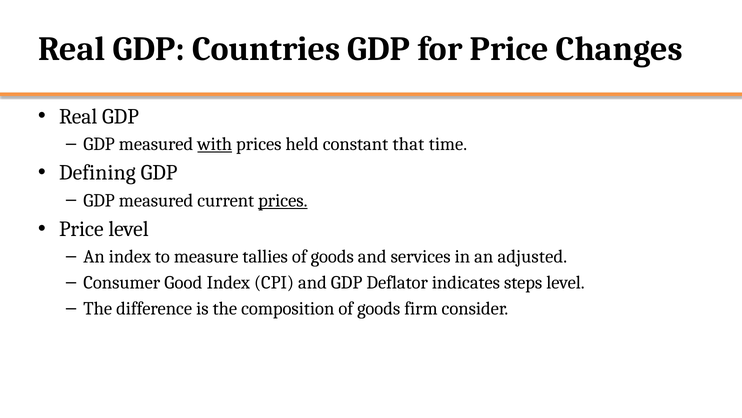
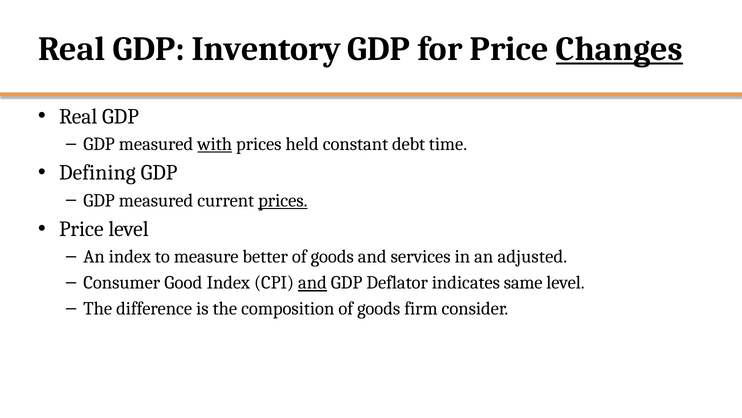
Countries: Countries -> Inventory
Changes underline: none -> present
that: that -> debt
tallies: tallies -> better
and at (312, 282) underline: none -> present
steps: steps -> same
